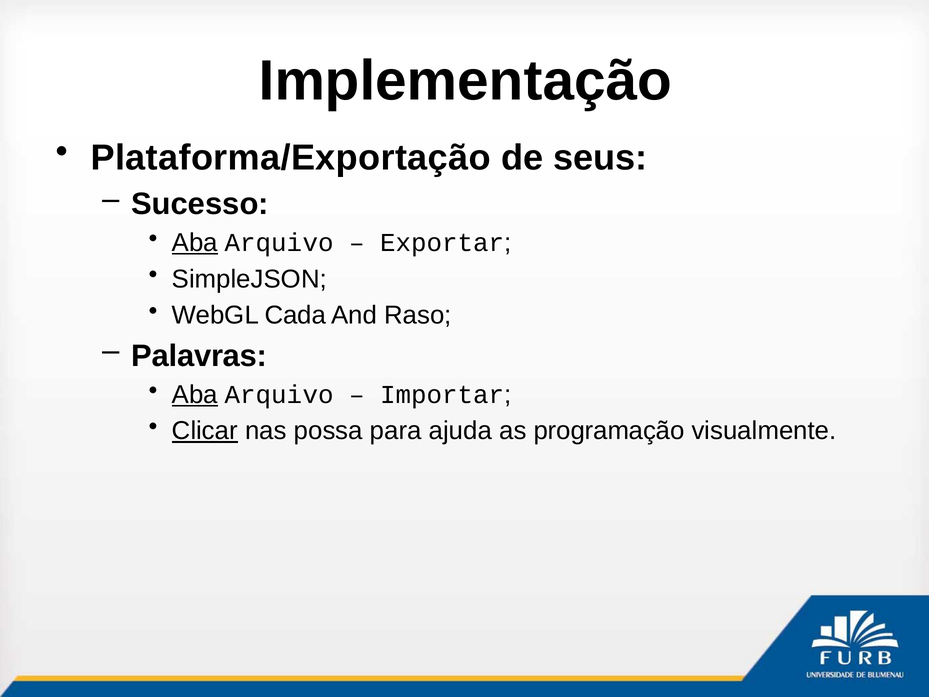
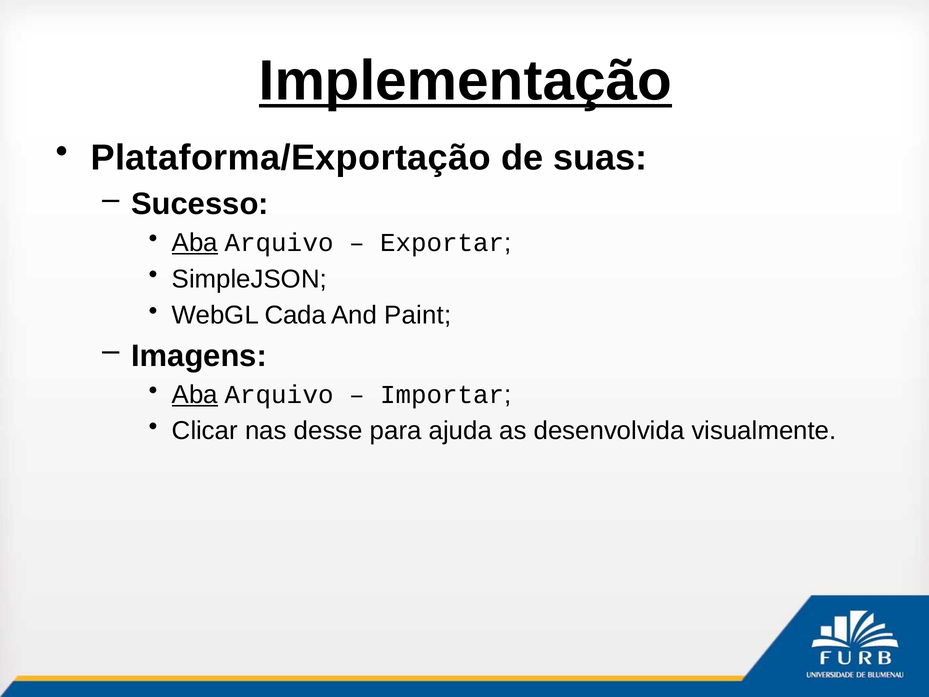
Implementação underline: none -> present
seus: seus -> suas
Raso: Raso -> Paint
Palavras: Palavras -> Imagens
Clicar underline: present -> none
possa: possa -> desse
programação: programação -> desenvolvida
